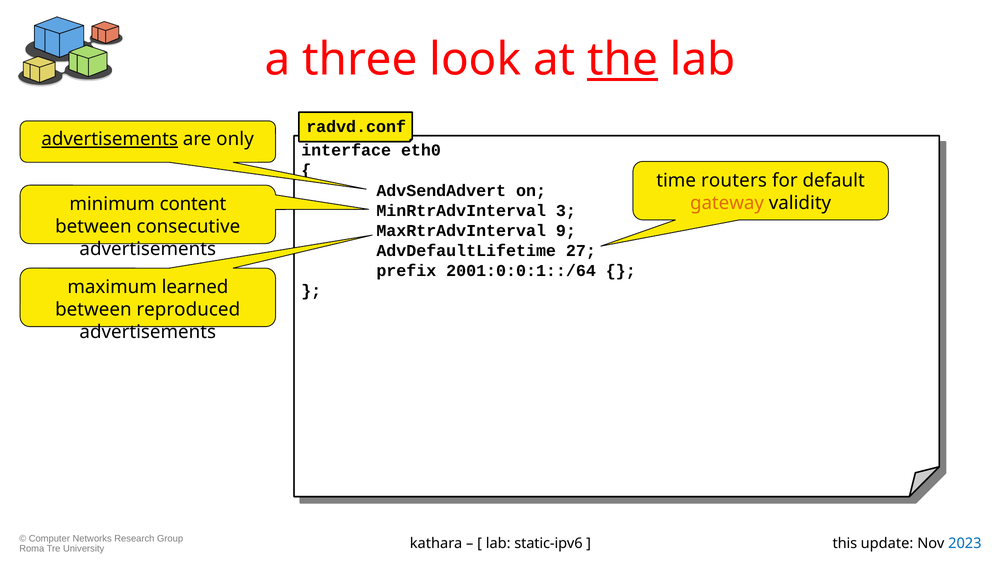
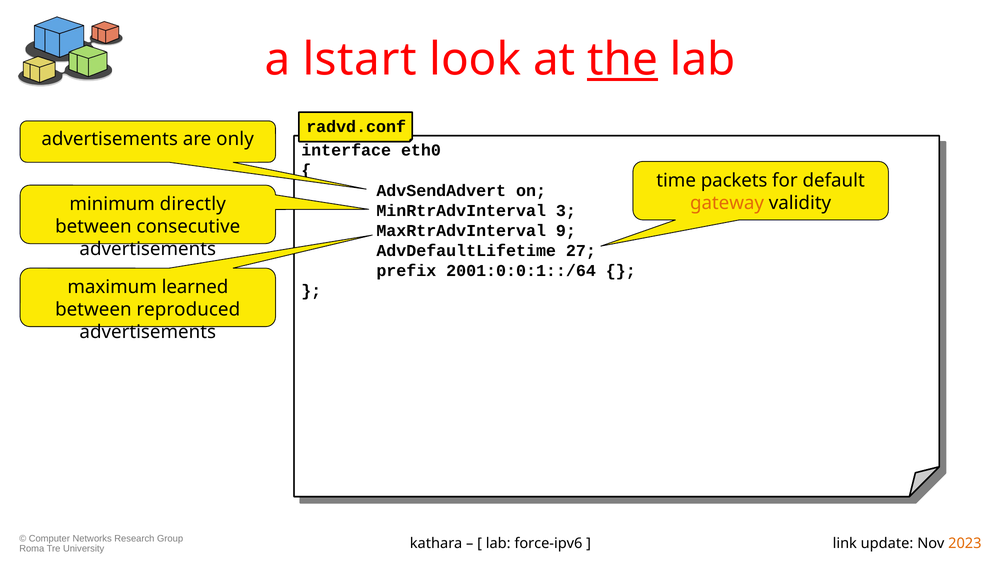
three: three -> lstart
advertisements at (110, 139) underline: present -> none
routers: routers -> packets
content: content -> directly
static-ipv6: static-ipv6 -> force-ipv6
this: this -> link
2023 colour: blue -> orange
